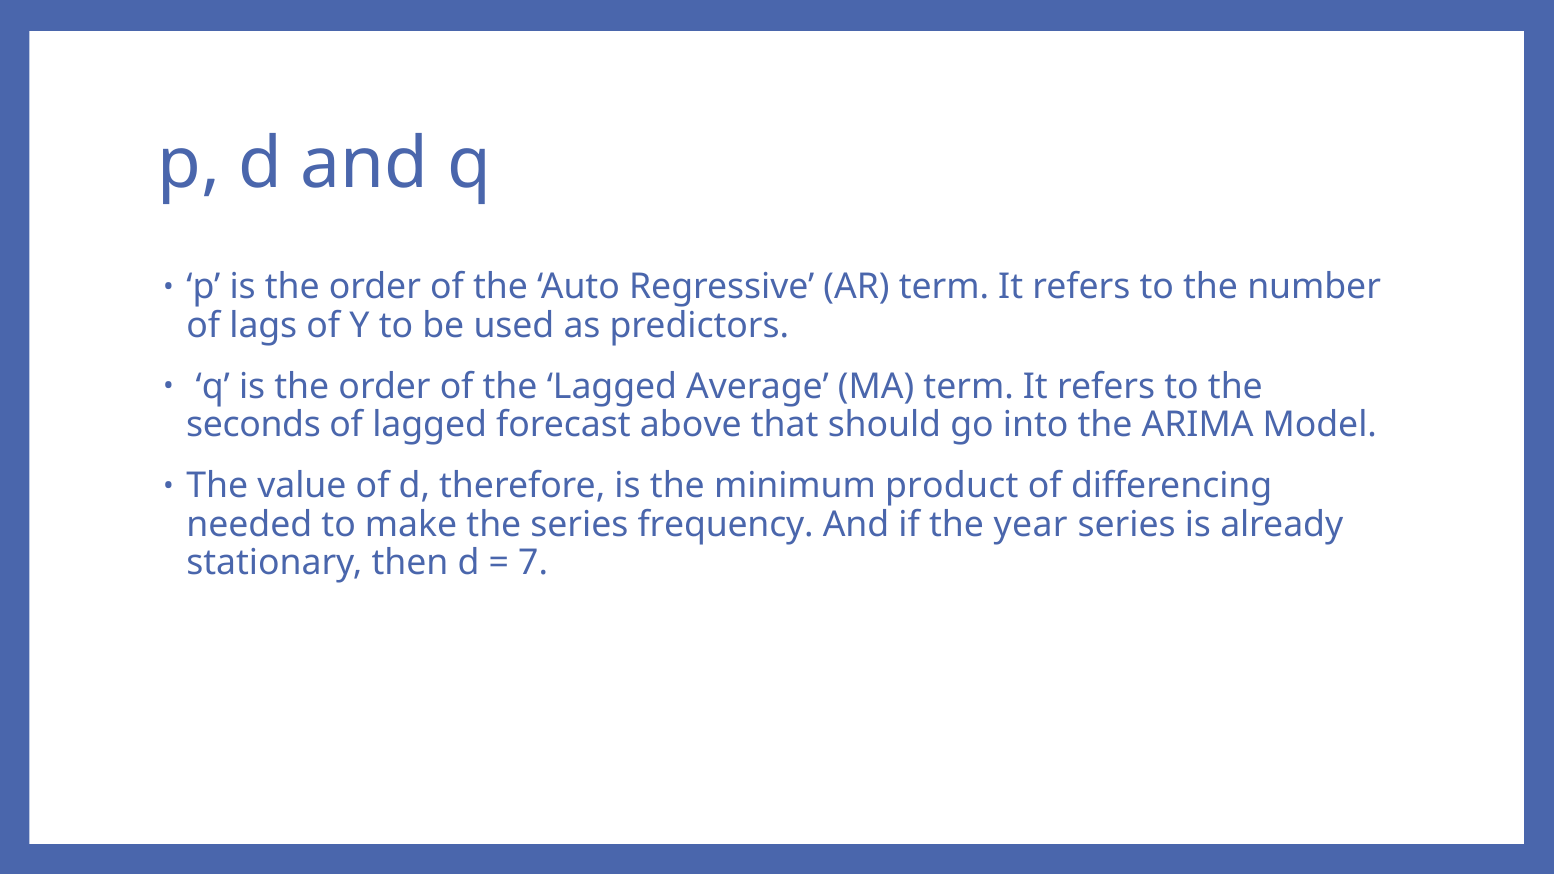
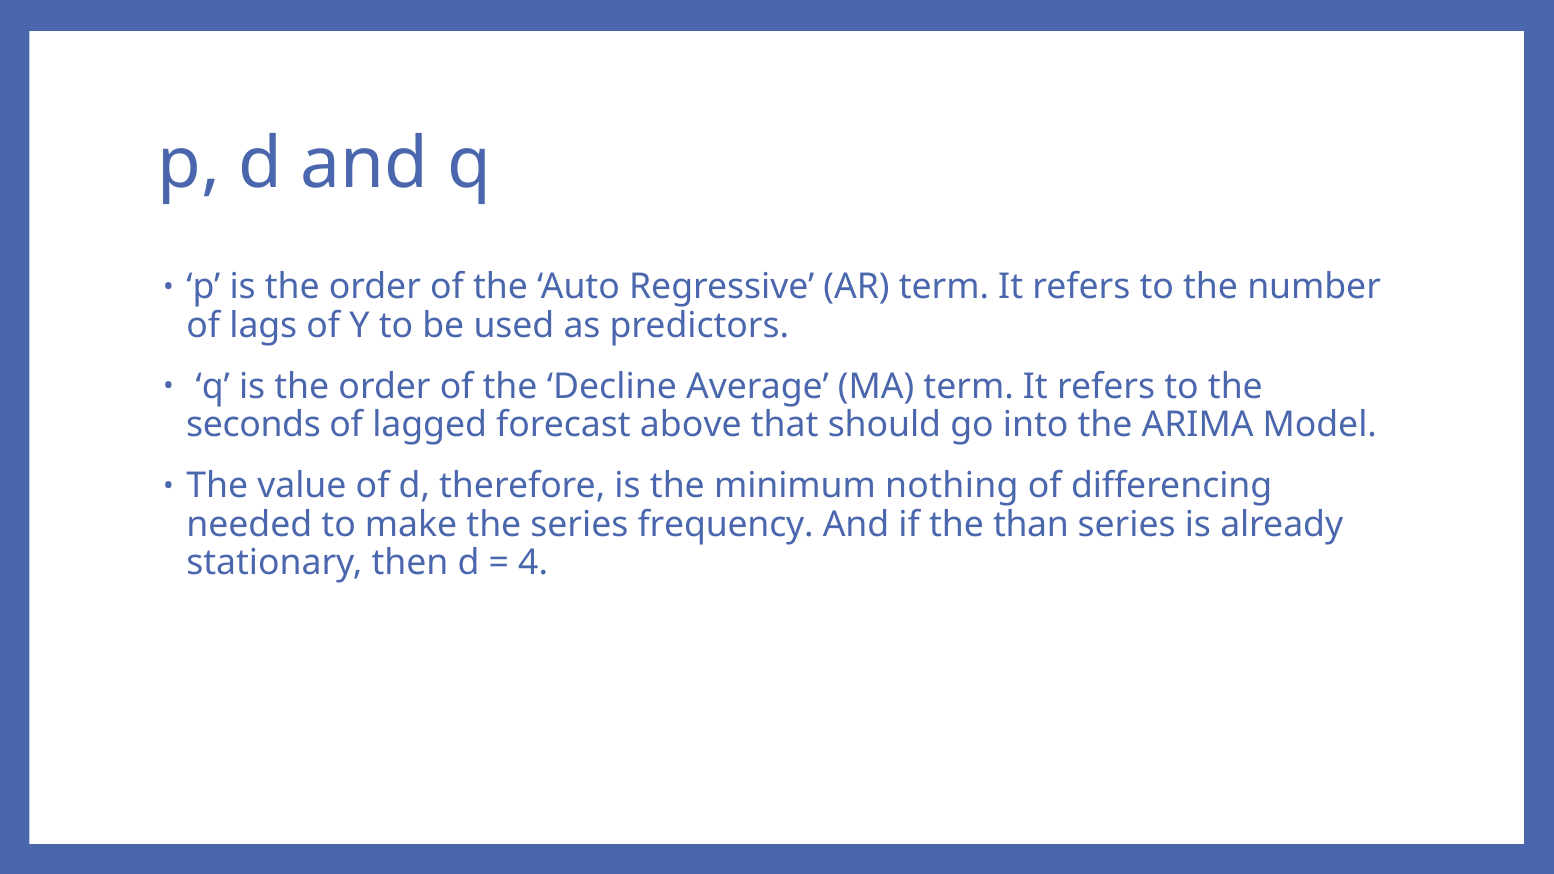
the Lagged: Lagged -> Decline
product: product -> nothing
year: year -> than
7: 7 -> 4
